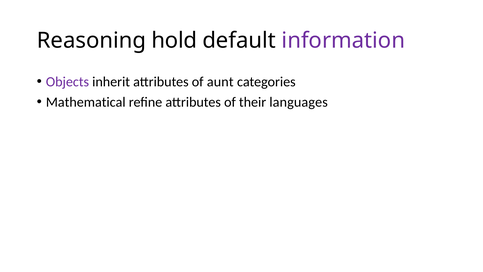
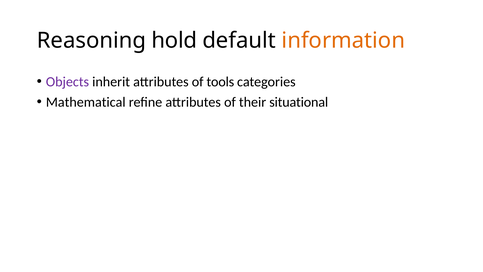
information colour: purple -> orange
aunt: aunt -> tools
languages: languages -> situational
